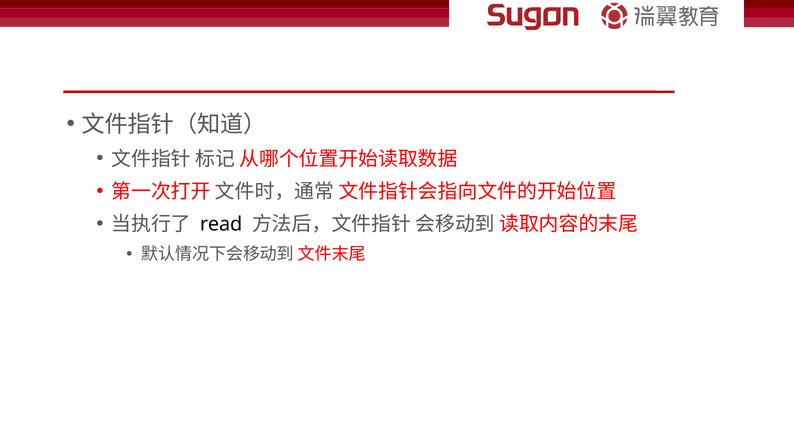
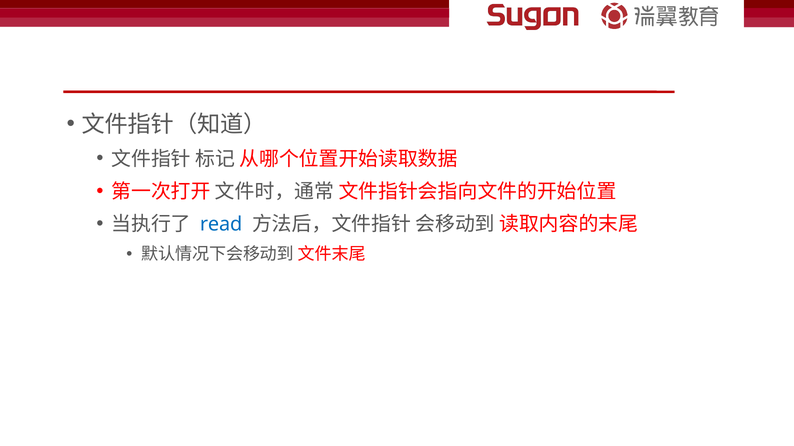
read colour: black -> blue
